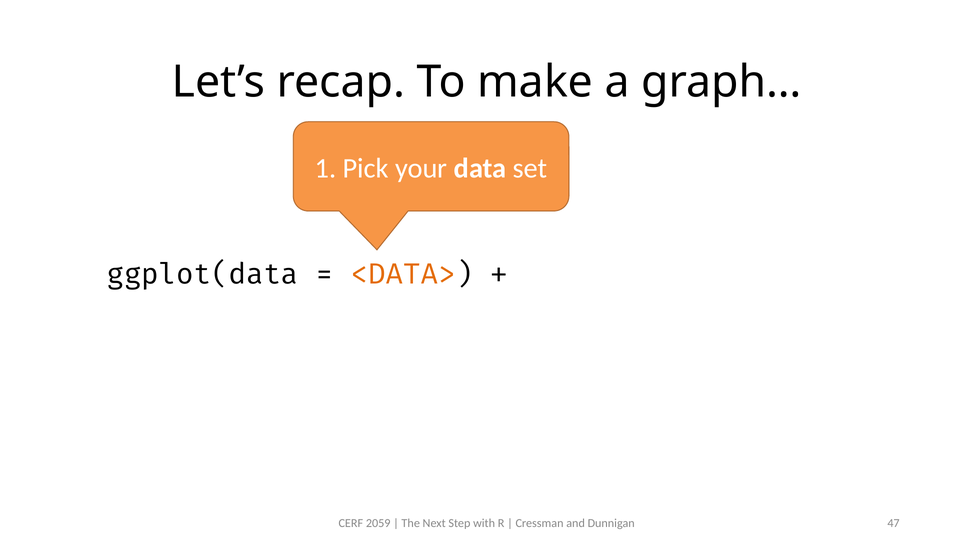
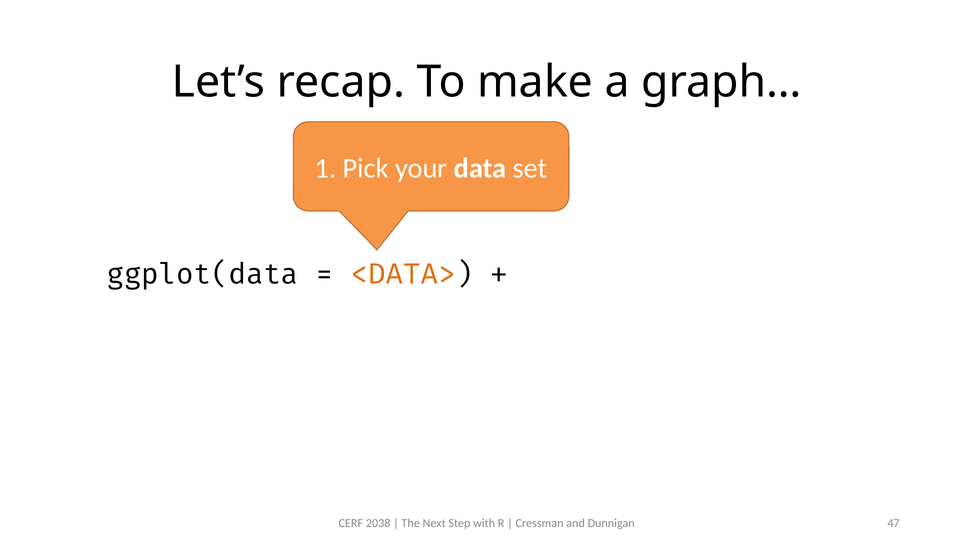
2059: 2059 -> 2038
